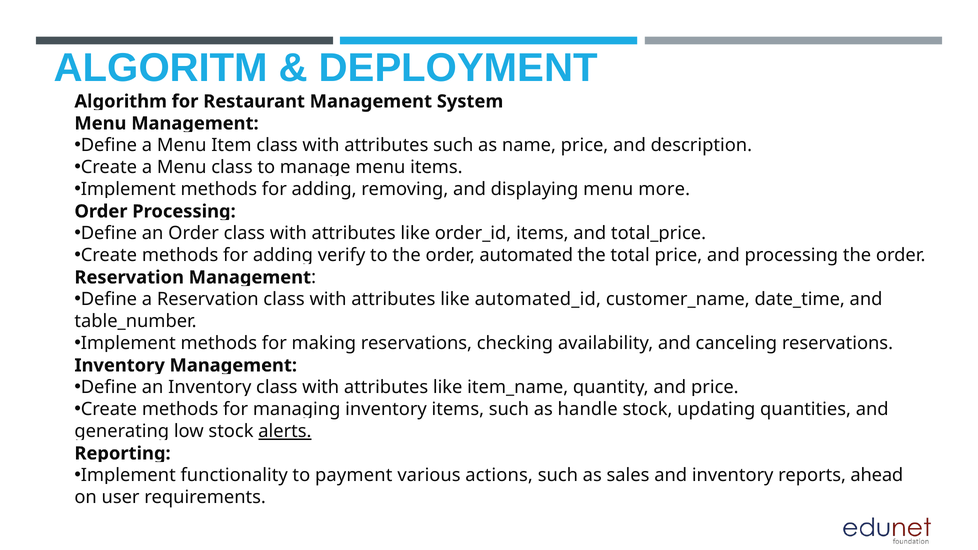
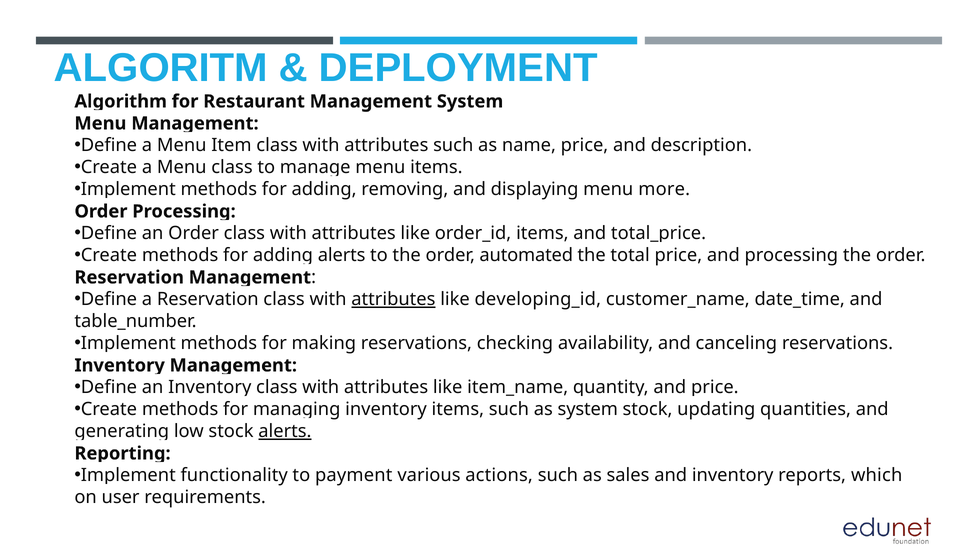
verify at (342, 255): verify -> alerts
attributes at (393, 299) underline: none -> present
automated_id: automated_id -> developing_id
as handle: handle -> system
ahead: ahead -> which
